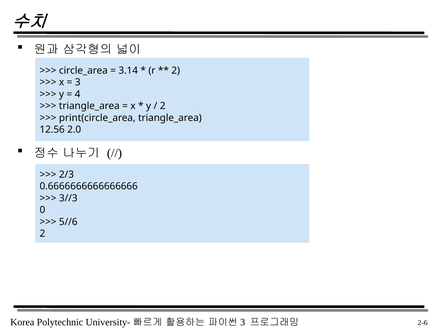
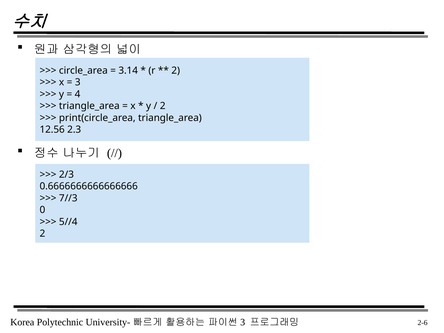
2.0: 2.0 -> 2.3
3//3: 3//3 -> 7//3
5//6: 5//6 -> 5//4
